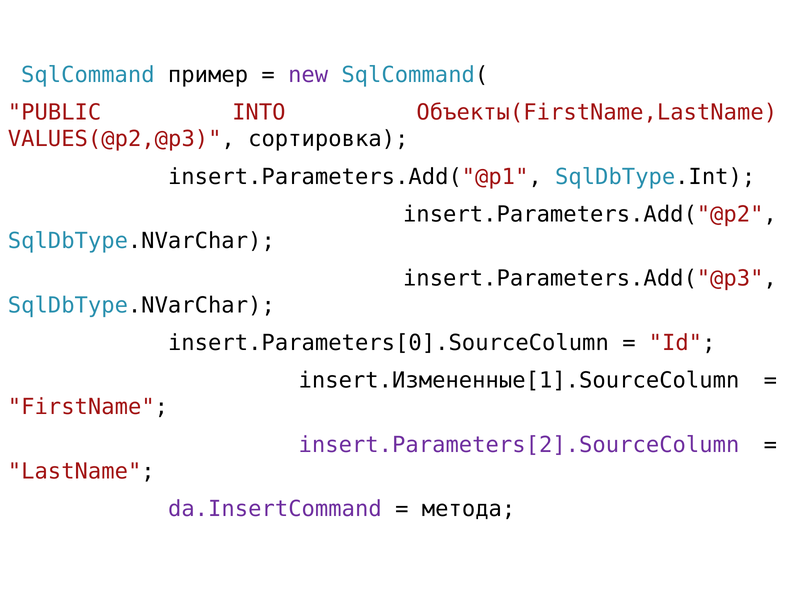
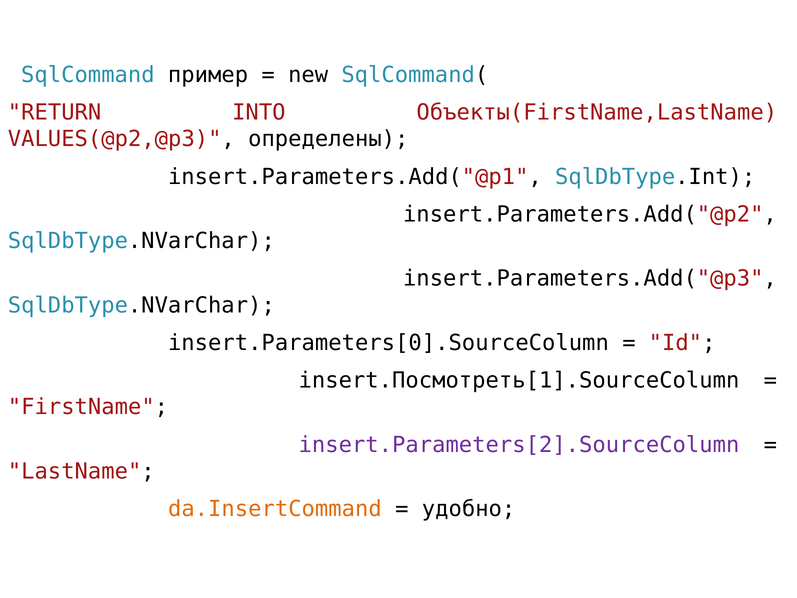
new colour: purple -> black
PUBLIC: PUBLIC -> RETURN
сортировка: сортировка -> определены
insert.Измененные[1].SourceColumn: insert.Измененные[1].SourceColumn -> insert.Посмотреть[1].SourceColumn
da.InsertCommand colour: purple -> orange
метода: метода -> удобно
